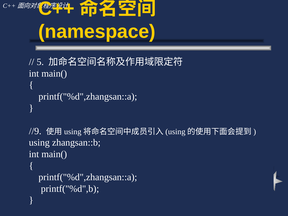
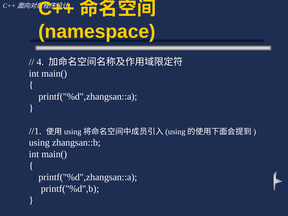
5: 5 -> 4
//9: //9 -> //1
